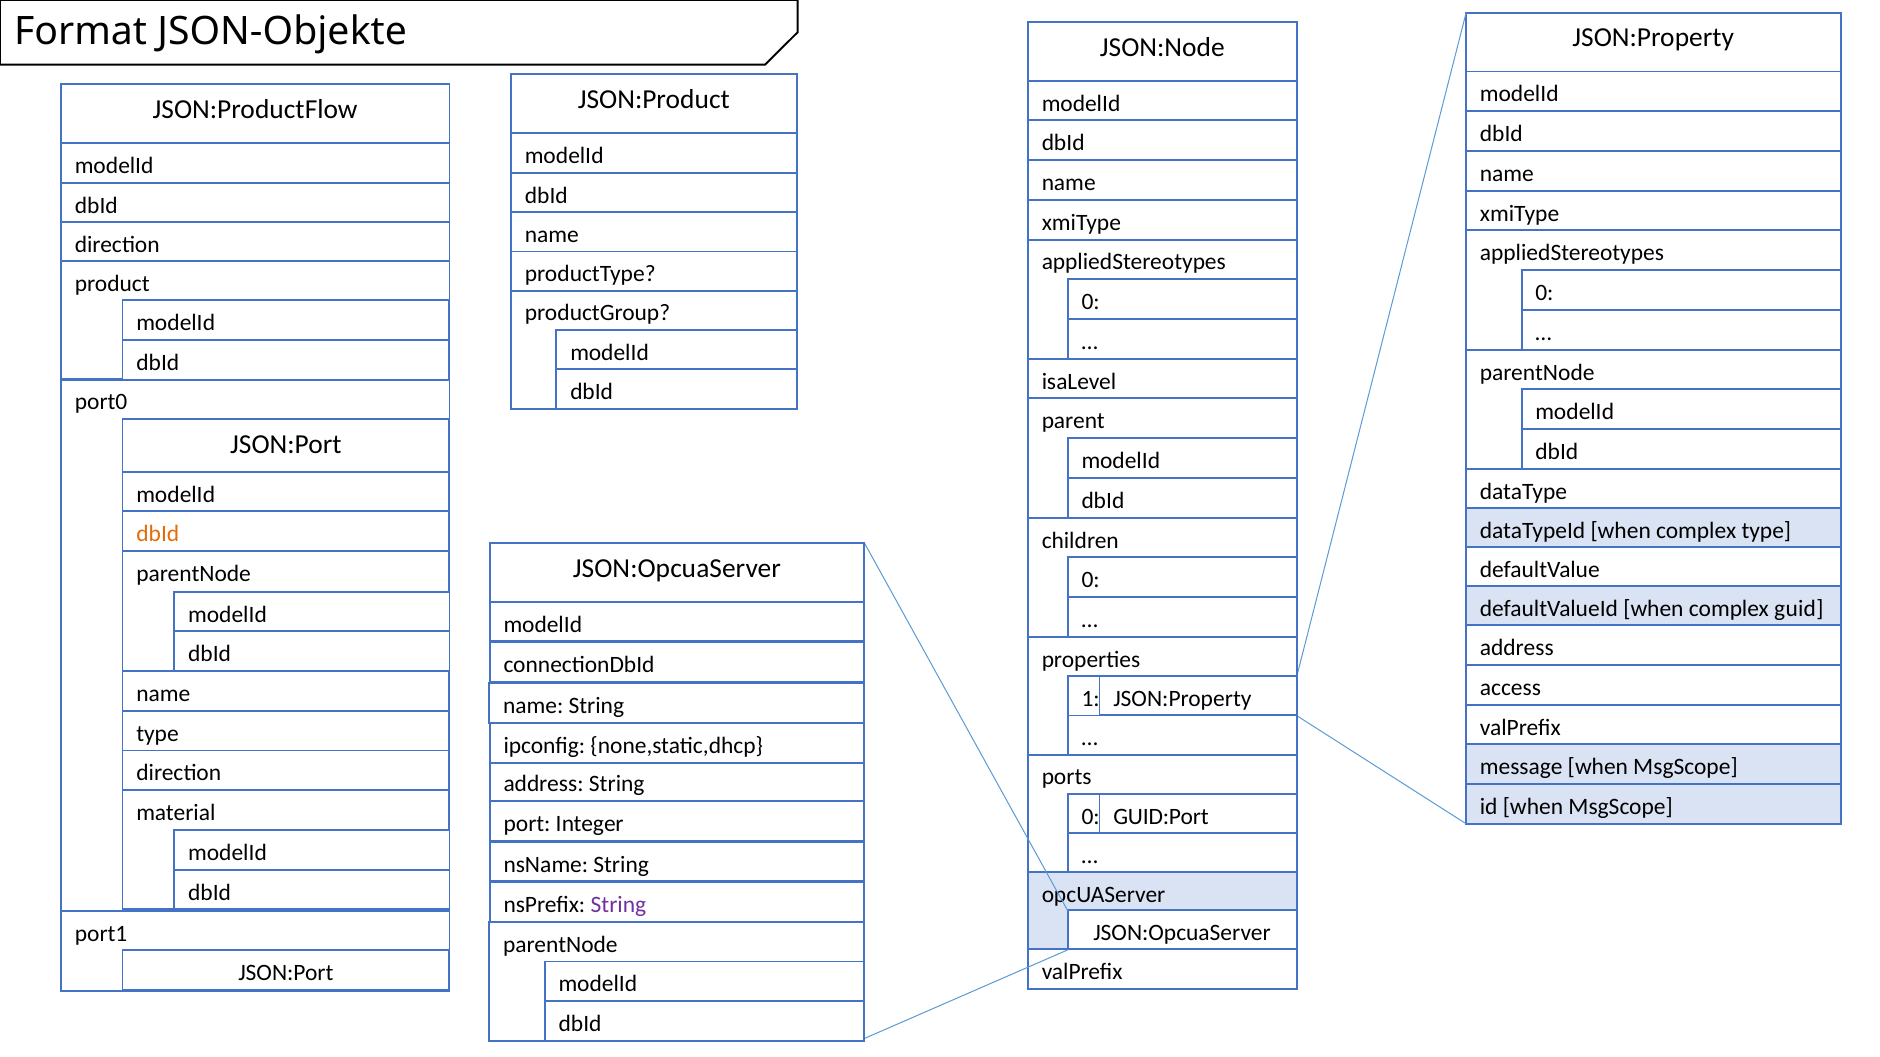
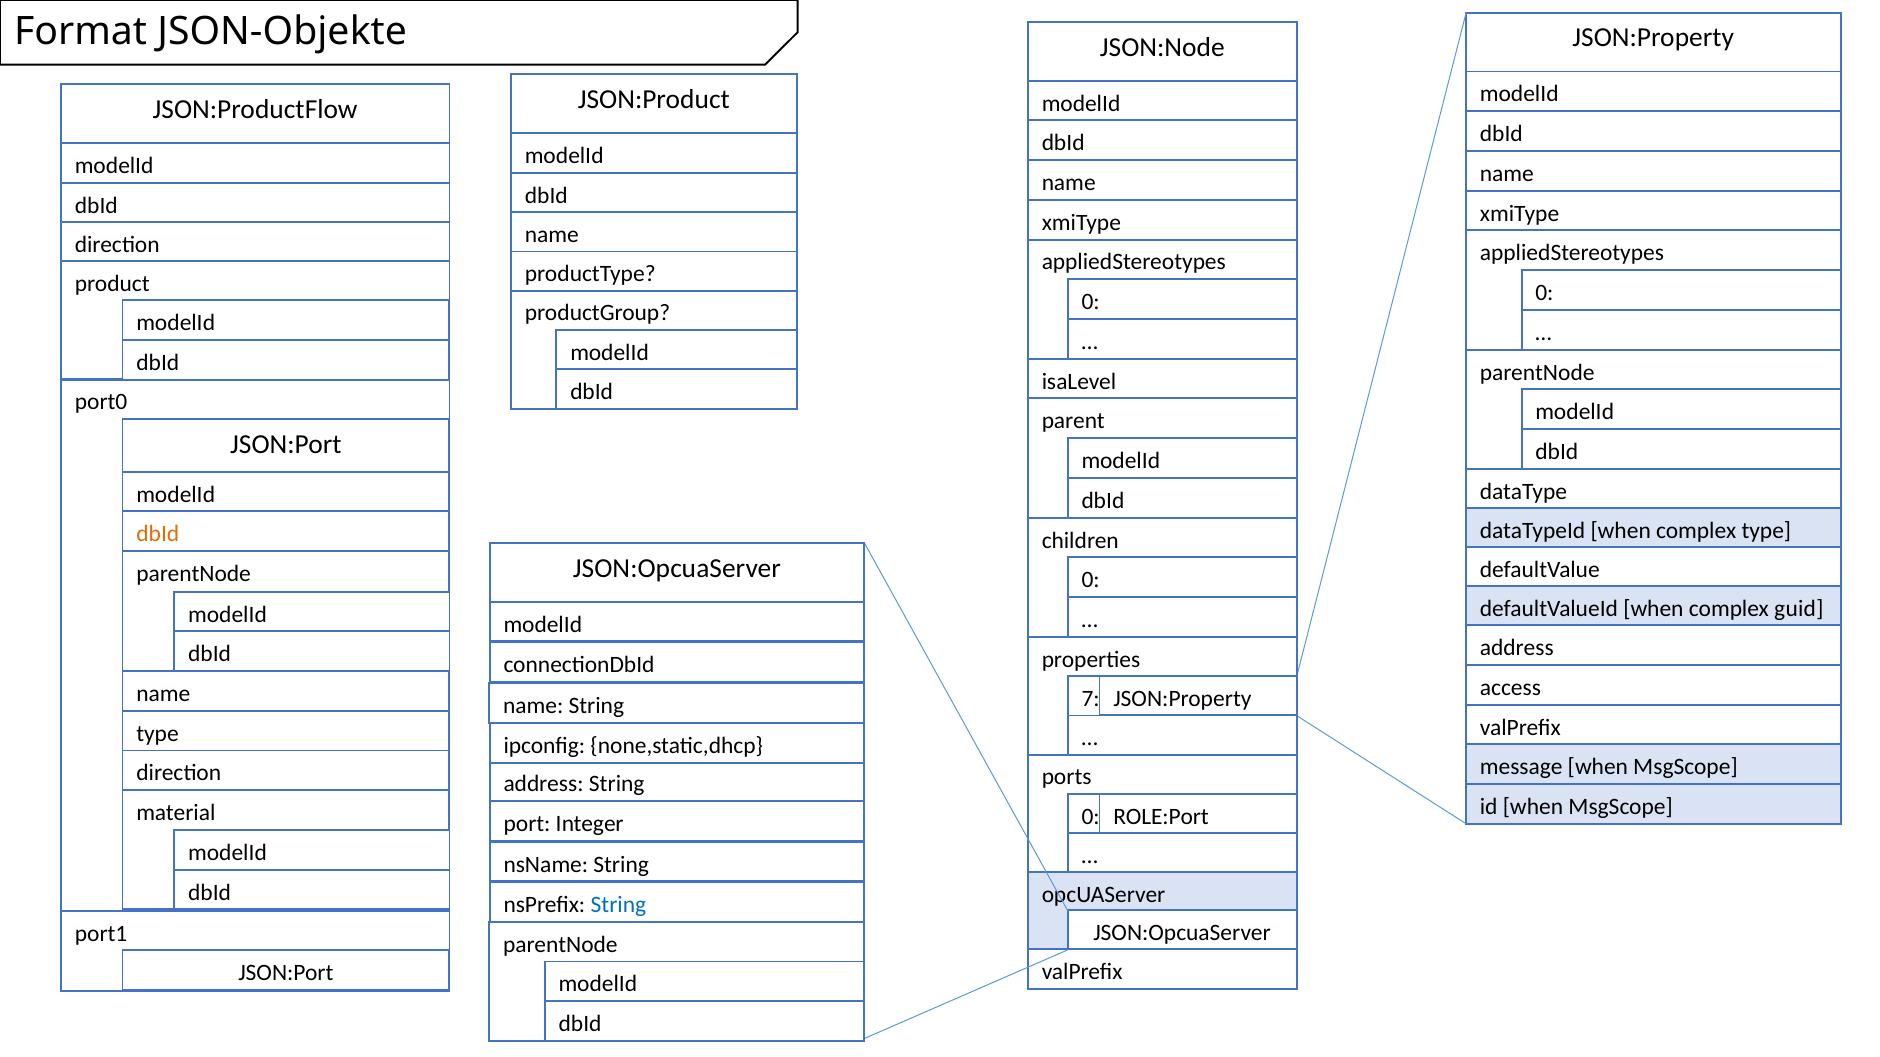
1: 1 -> 7
GUID:Port: GUID:Port -> ROLE:Port
String at (618, 905) colour: purple -> blue
